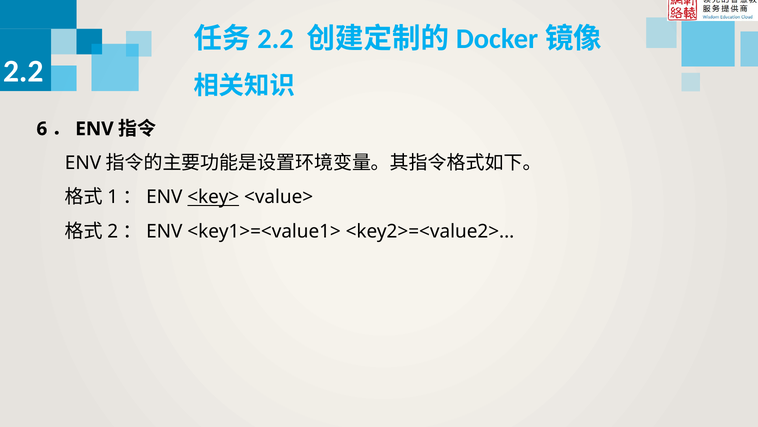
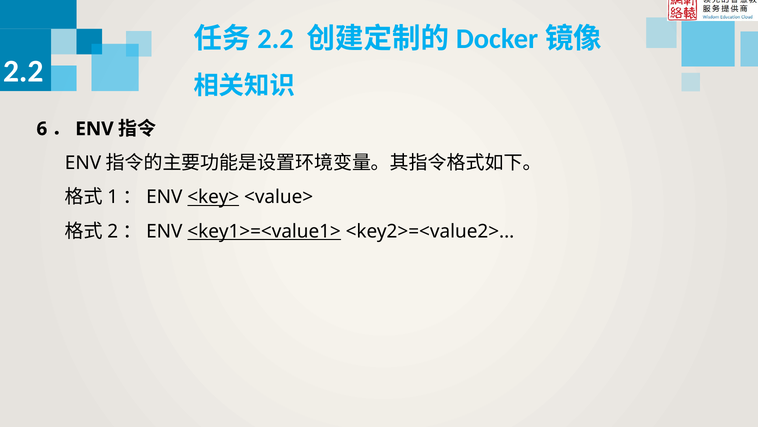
<key1>=<value1> underline: none -> present
